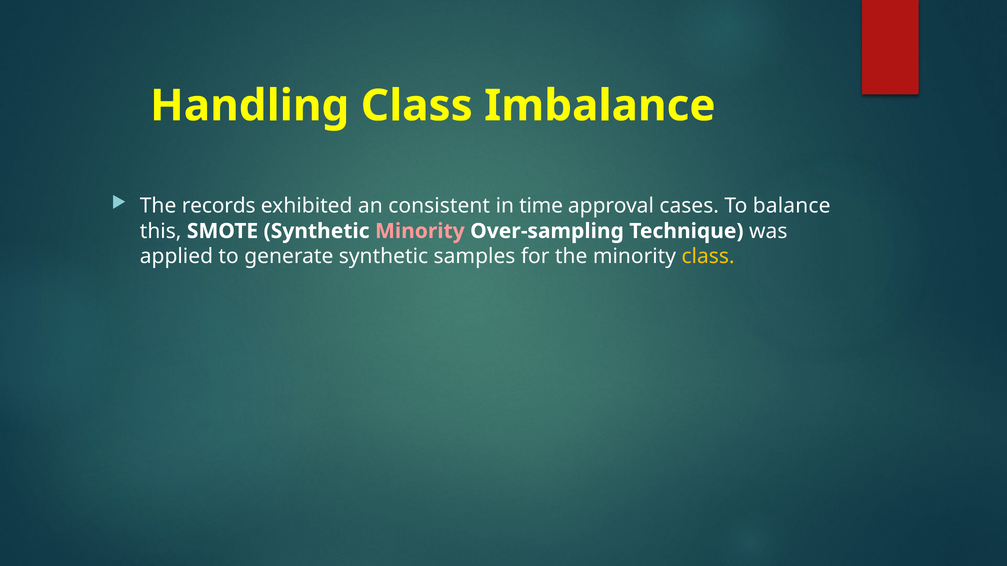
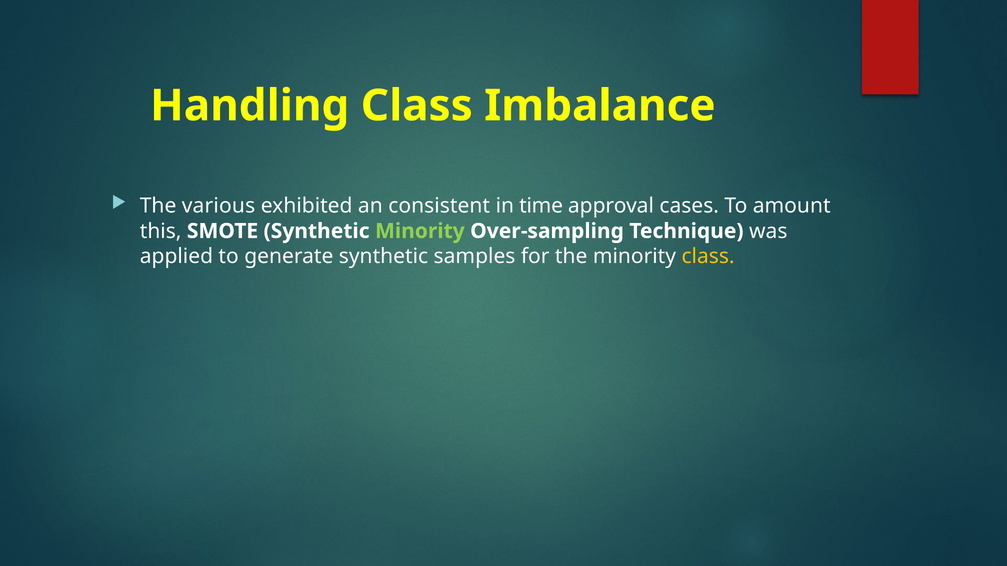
records: records -> various
balance: balance -> amount
Minority at (420, 231) colour: pink -> light green
